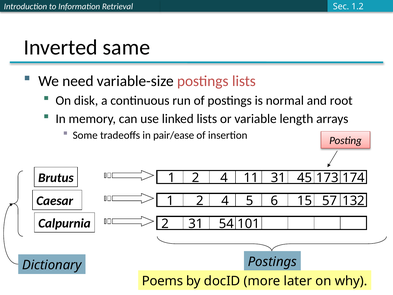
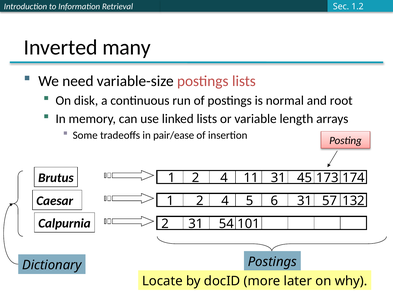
same: same -> many
6 15: 15 -> 31
Poems: Poems -> Locate
